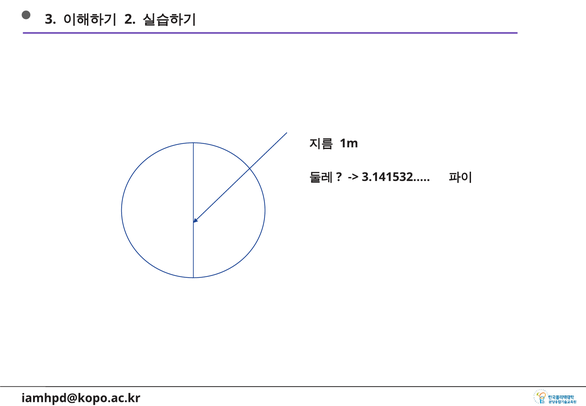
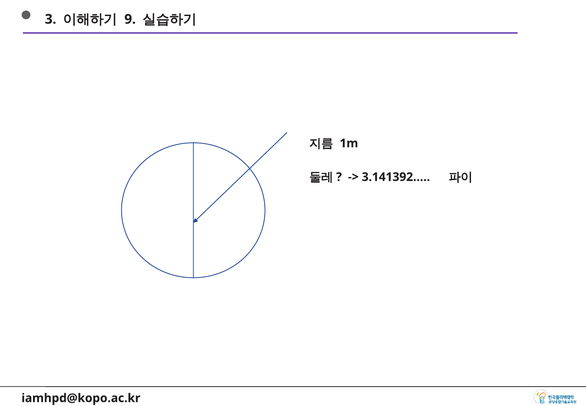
2: 2 -> 9
3.141532…: 3.141532… -> 3.141392…
